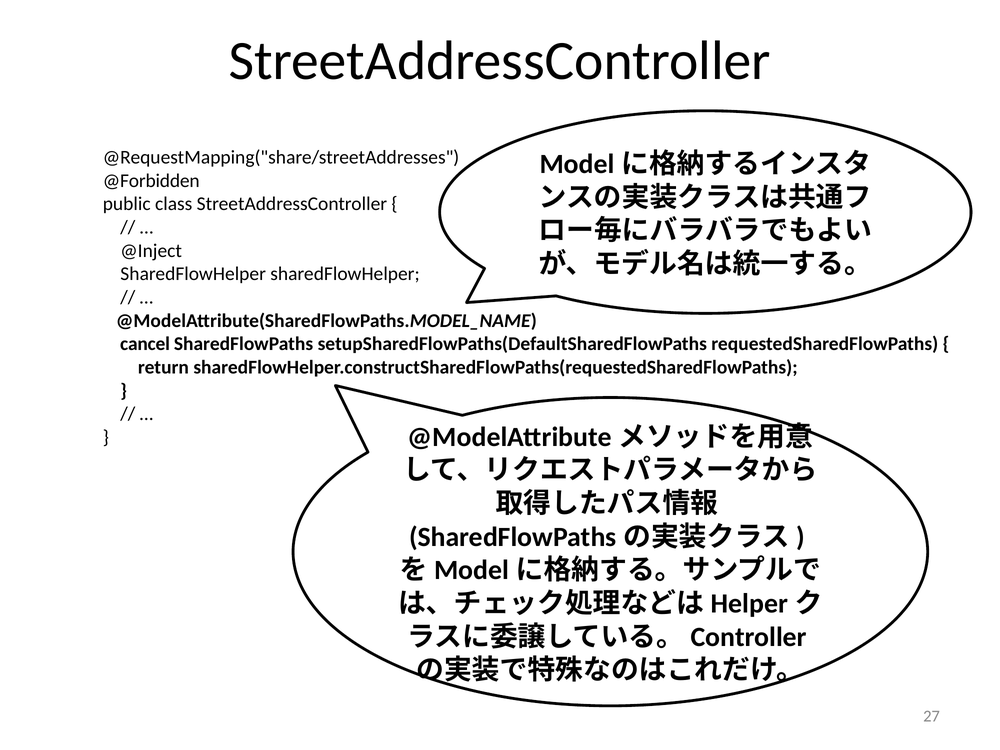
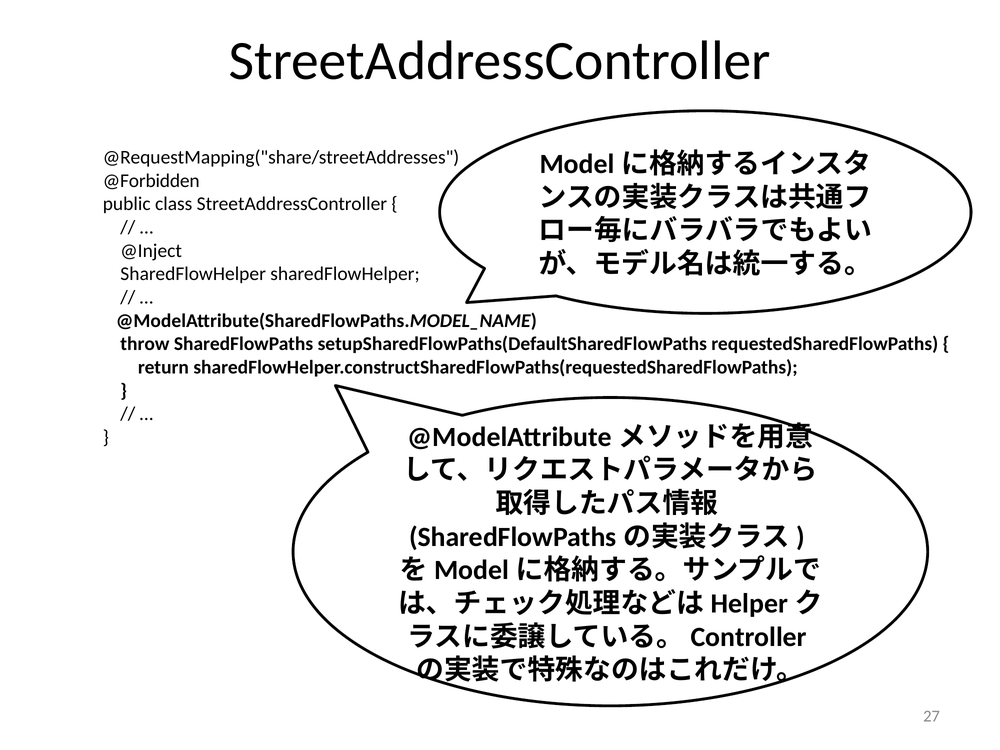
cancel: cancel -> throw
